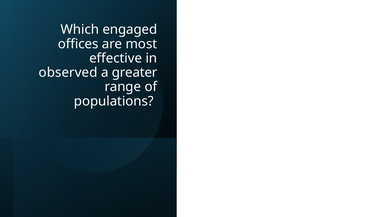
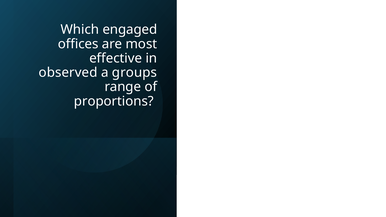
greater: greater -> groups
populations: populations -> proportions
